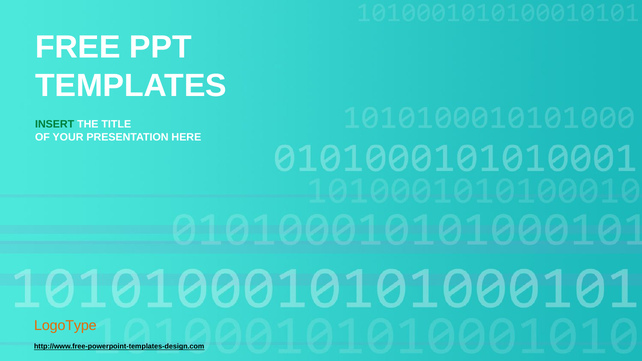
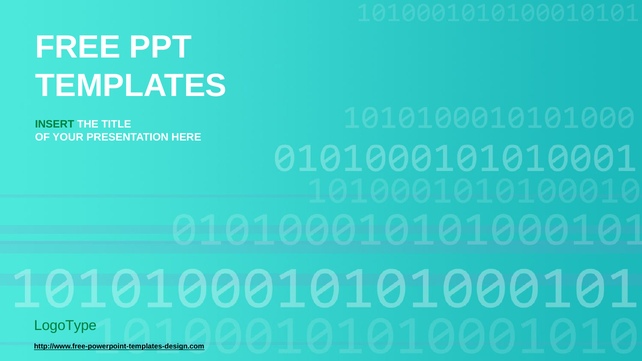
LogoType colour: orange -> green
